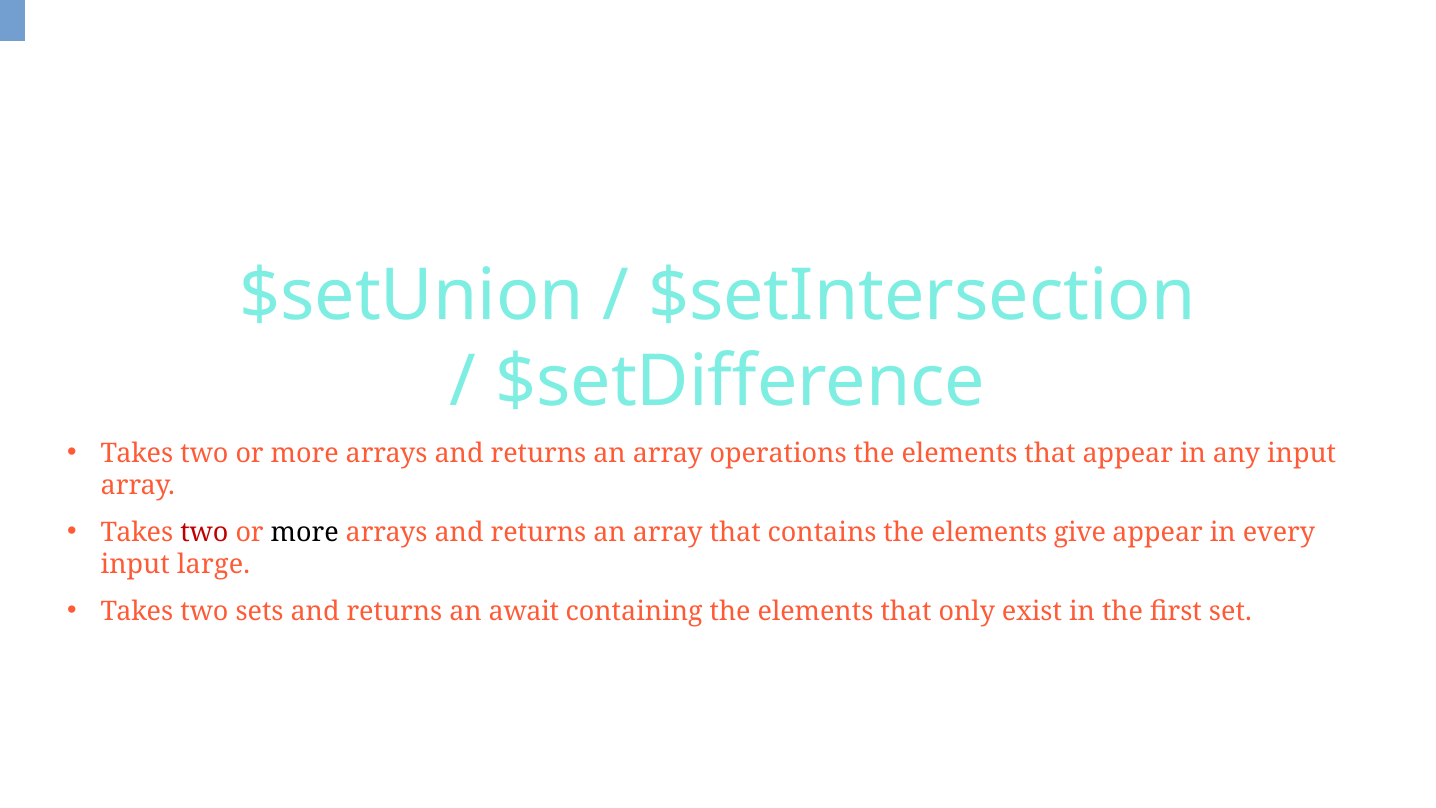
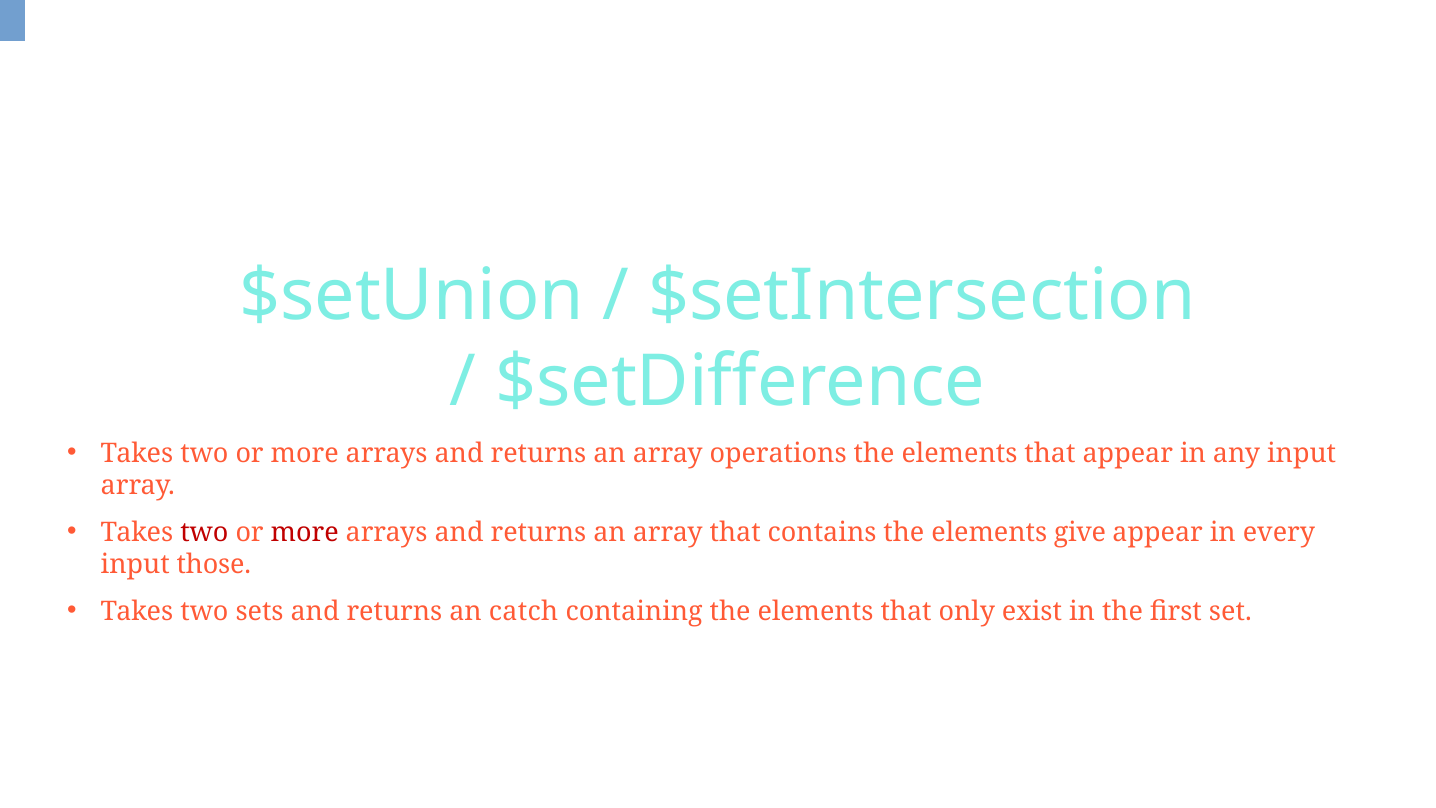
more at (305, 532) colour: black -> red
large: large -> those
await: await -> catch
